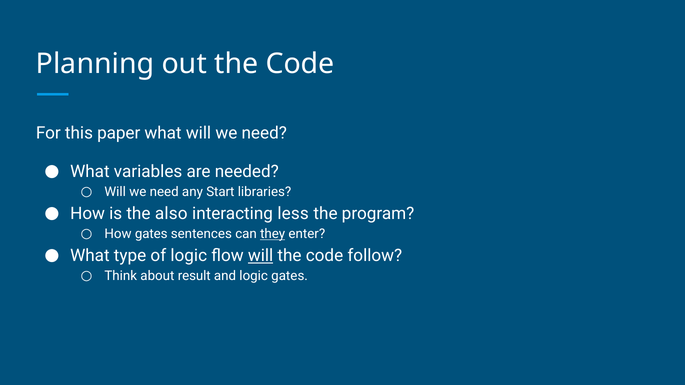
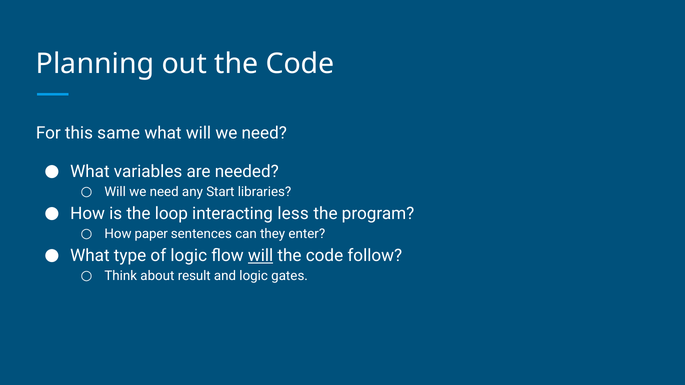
paper: paper -> same
also: also -> loop
How gates: gates -> paper
they underline: present -> none
